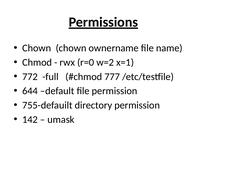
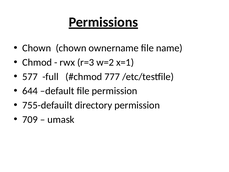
r=0: r=0 -> r=3
772: 772 -> 577
142: 142 -> 709
